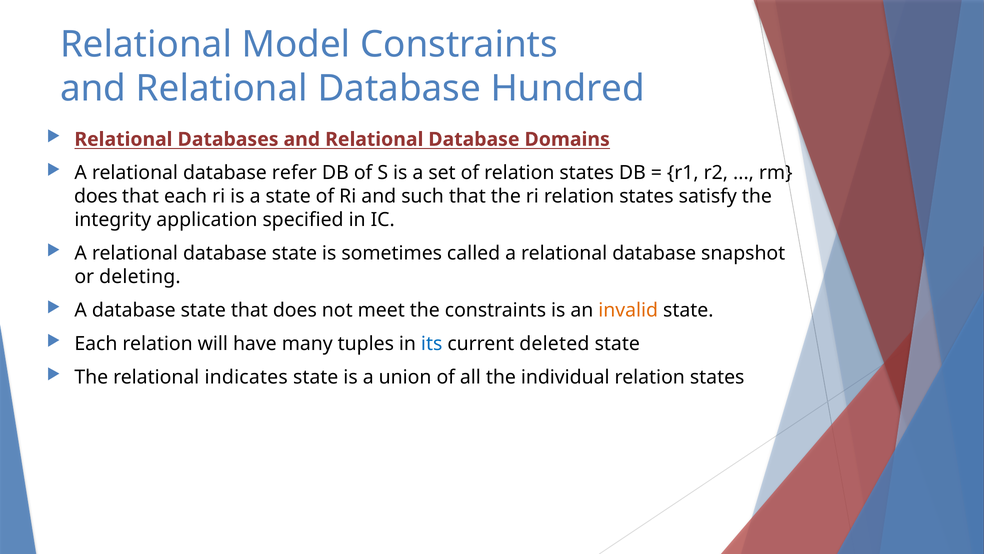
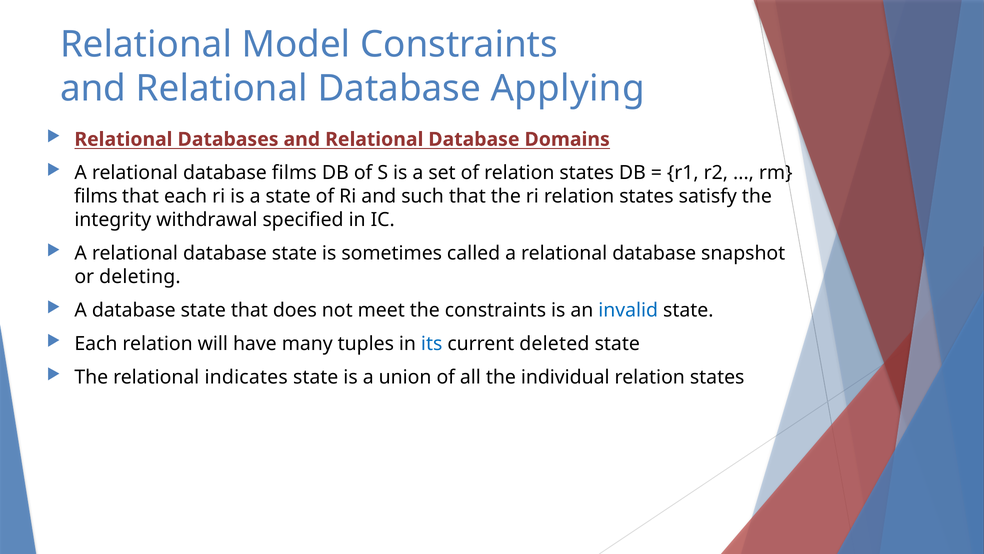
Hundred: Hundred -> Applying
database refer: refer -> films
does at (96, 196): does -> films
application: application -> withdrawal
invalid colour: orange -> blue
